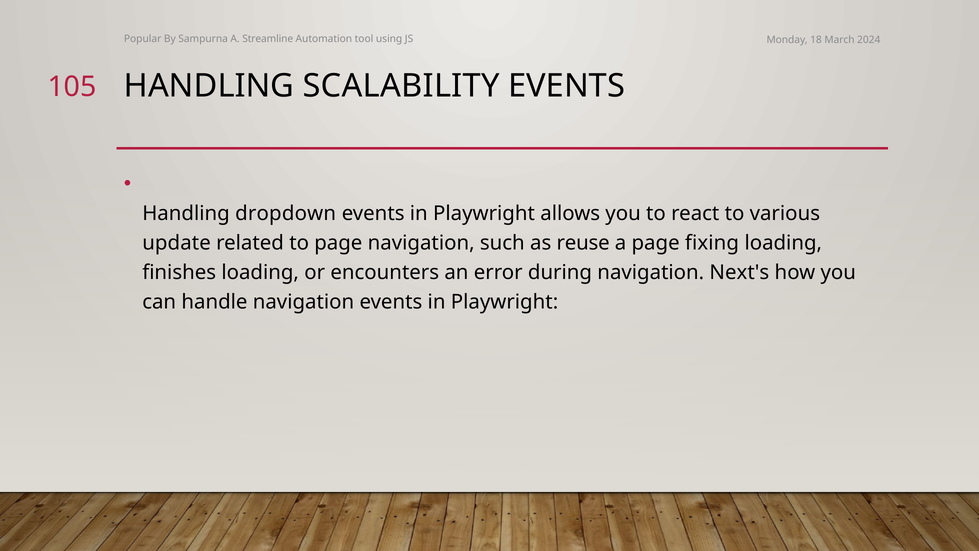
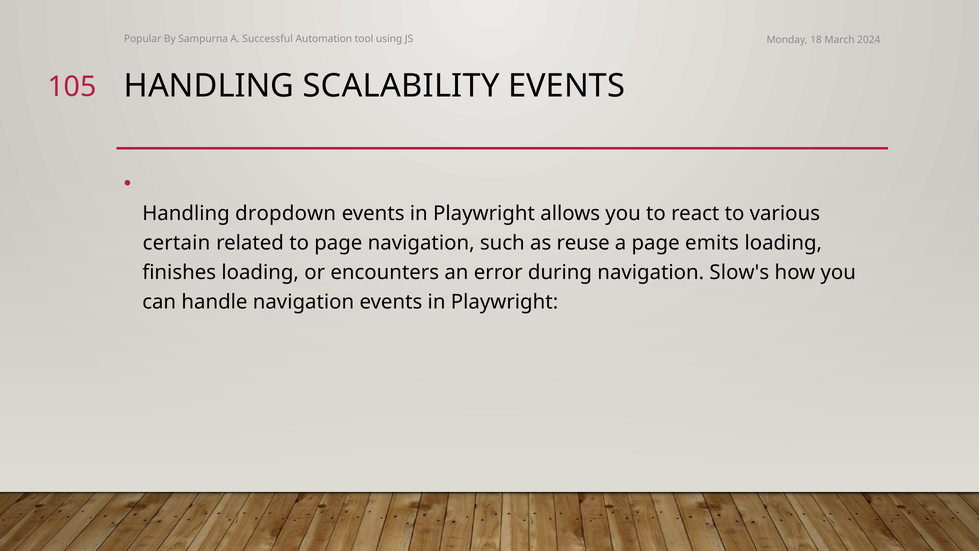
Streamline: Streamline -> Successful
update: update -> certain
fixing: fixing -> emits
Next's: Next's -> Slow's
